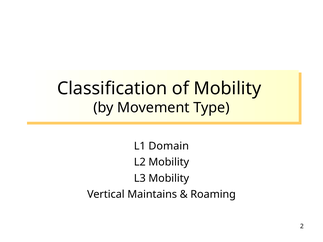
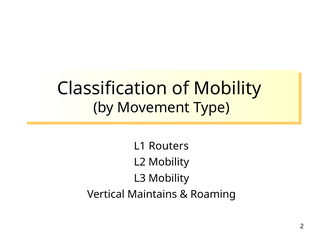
Domain: Domain -> Routers
